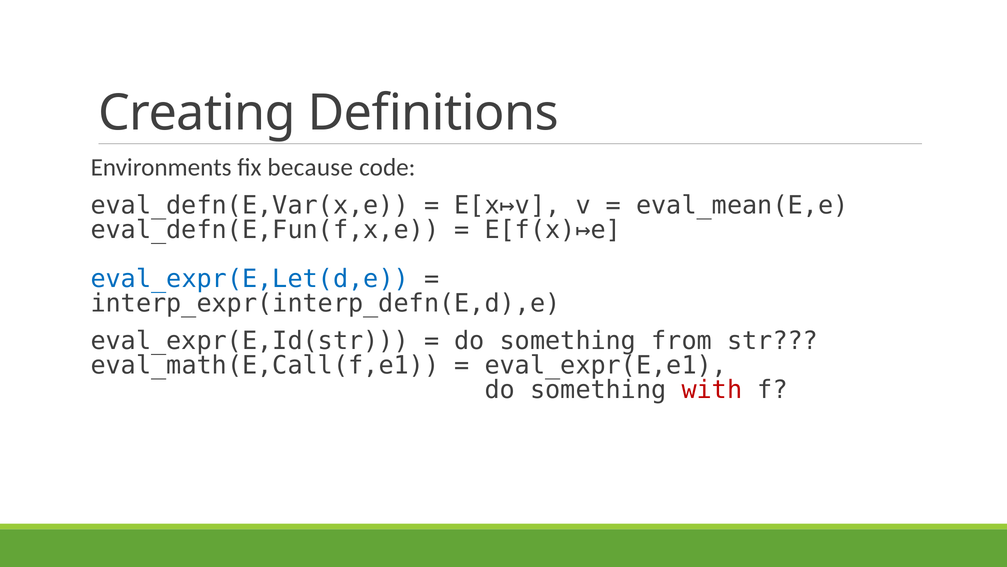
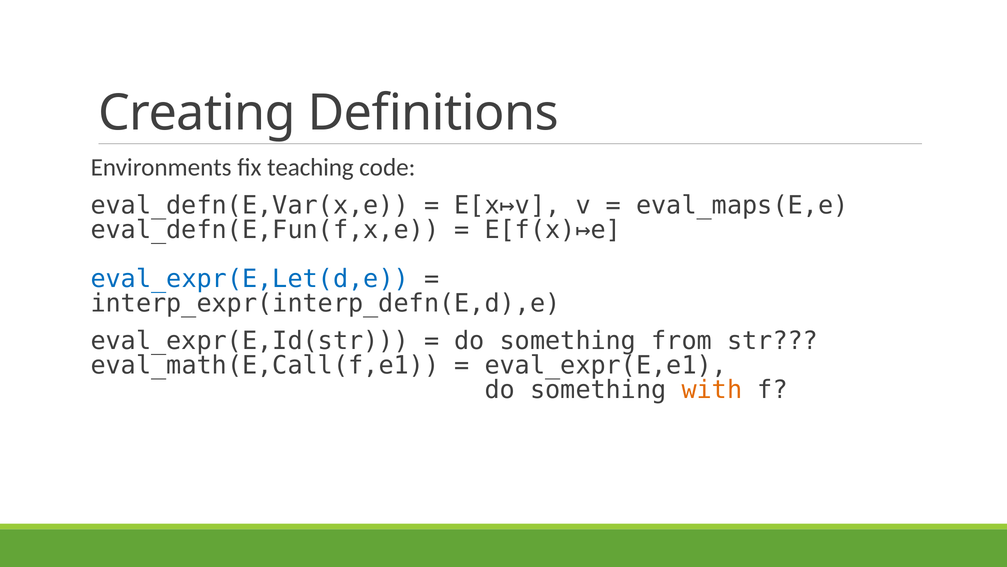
because: because -> teaching
eval_mean(E,e: eval_mean(E,e -> eval_maps(E,e
with colour: red -> orange
